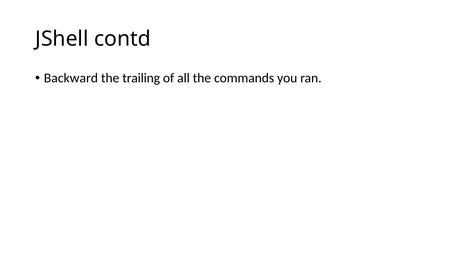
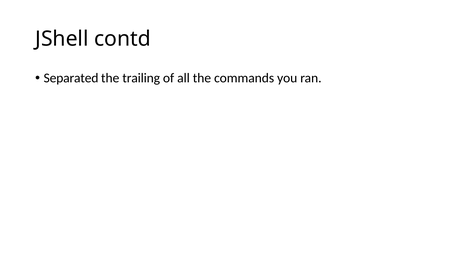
Backward: Backward -> Separated
